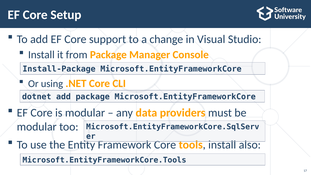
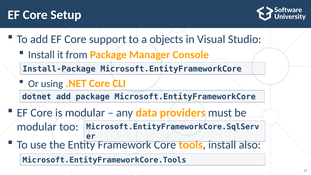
change: change -> objects
